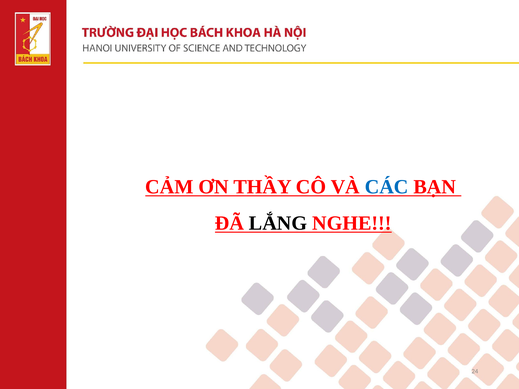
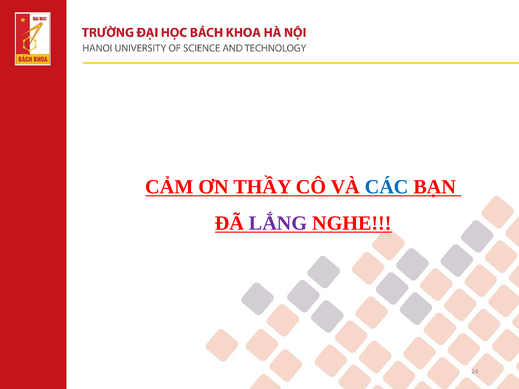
LẮNG colour: black -> purple
